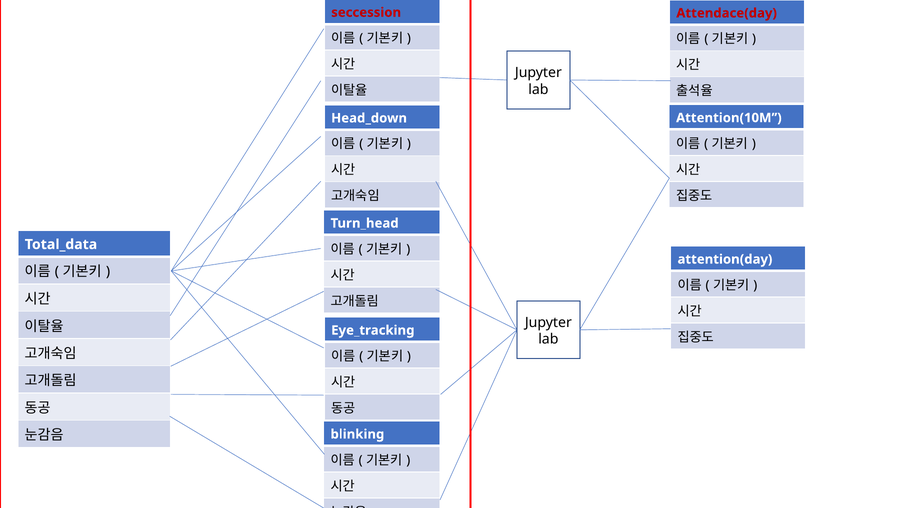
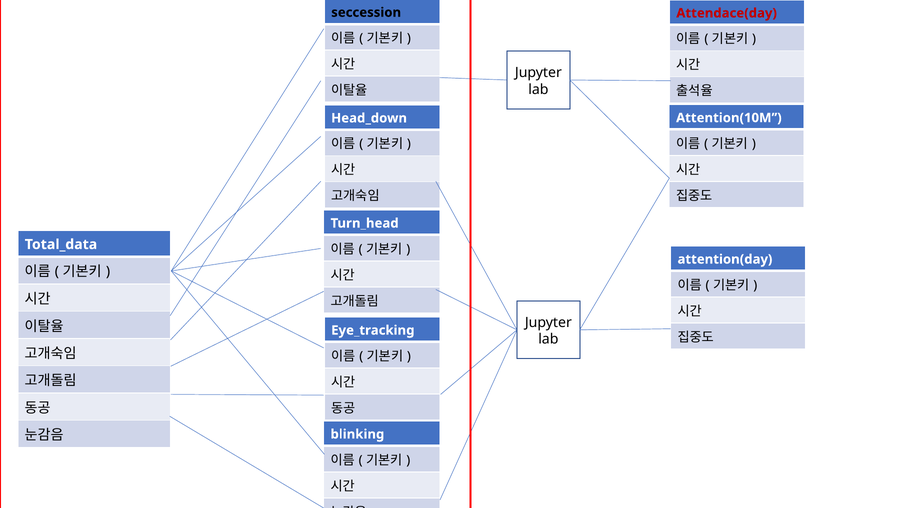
seccession colour: red -> black
